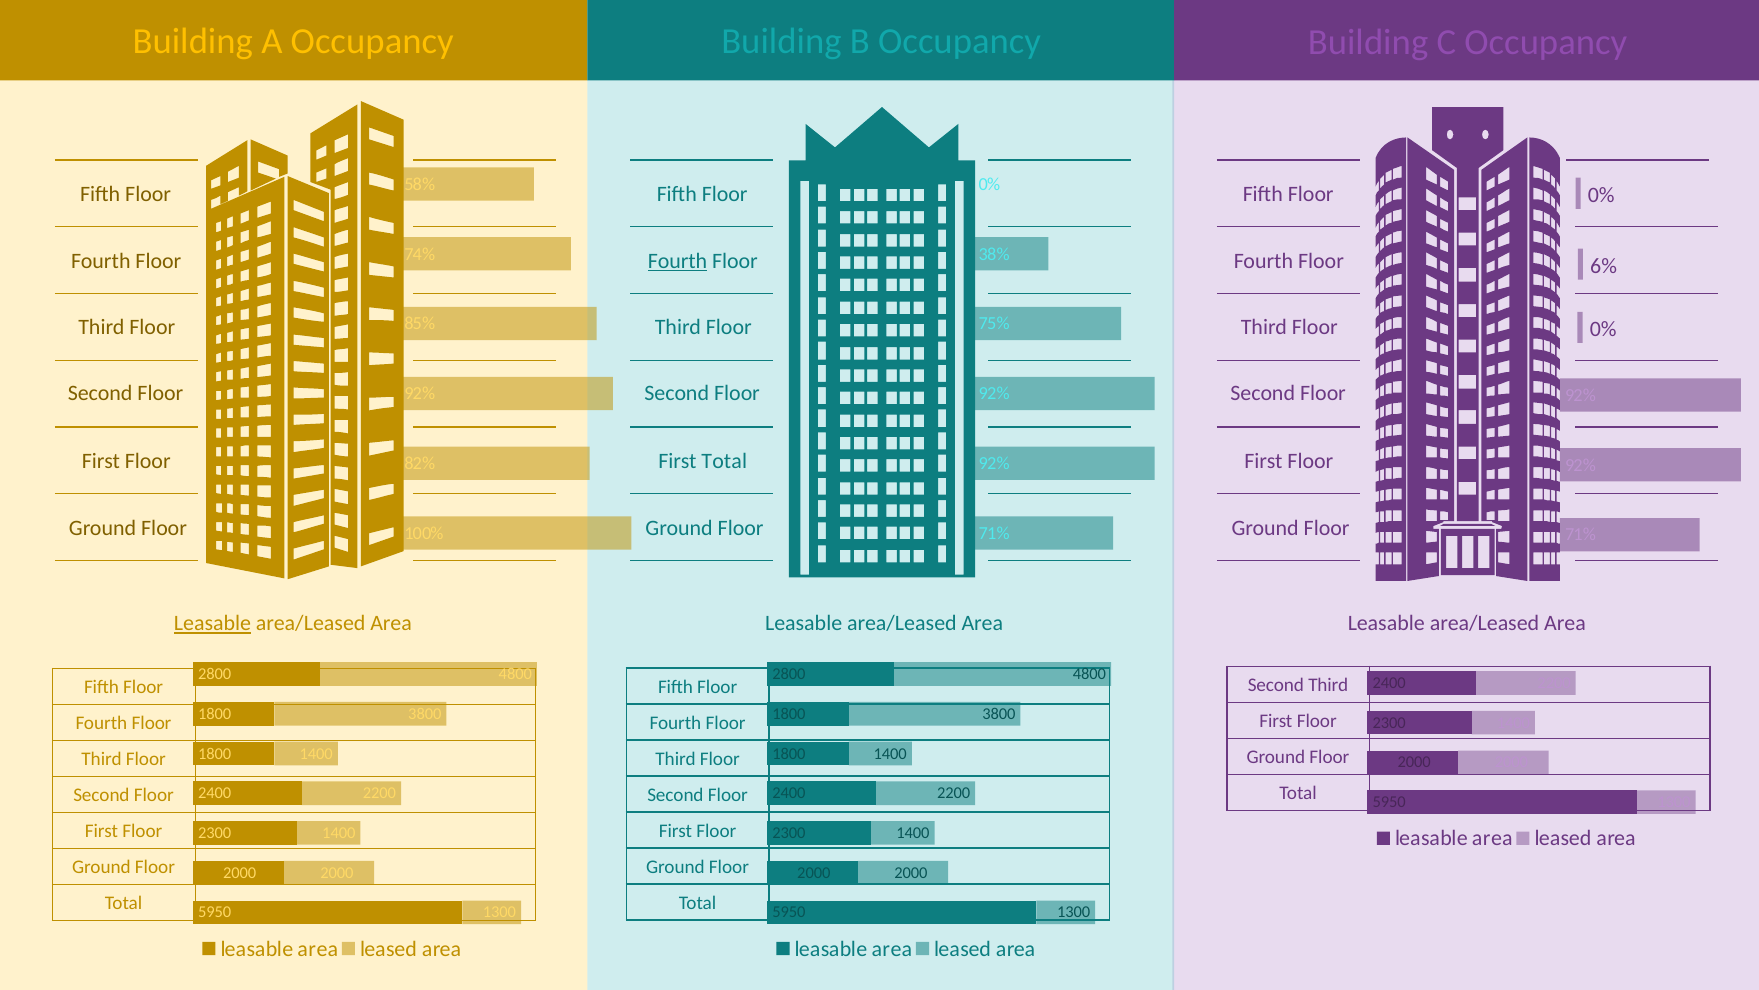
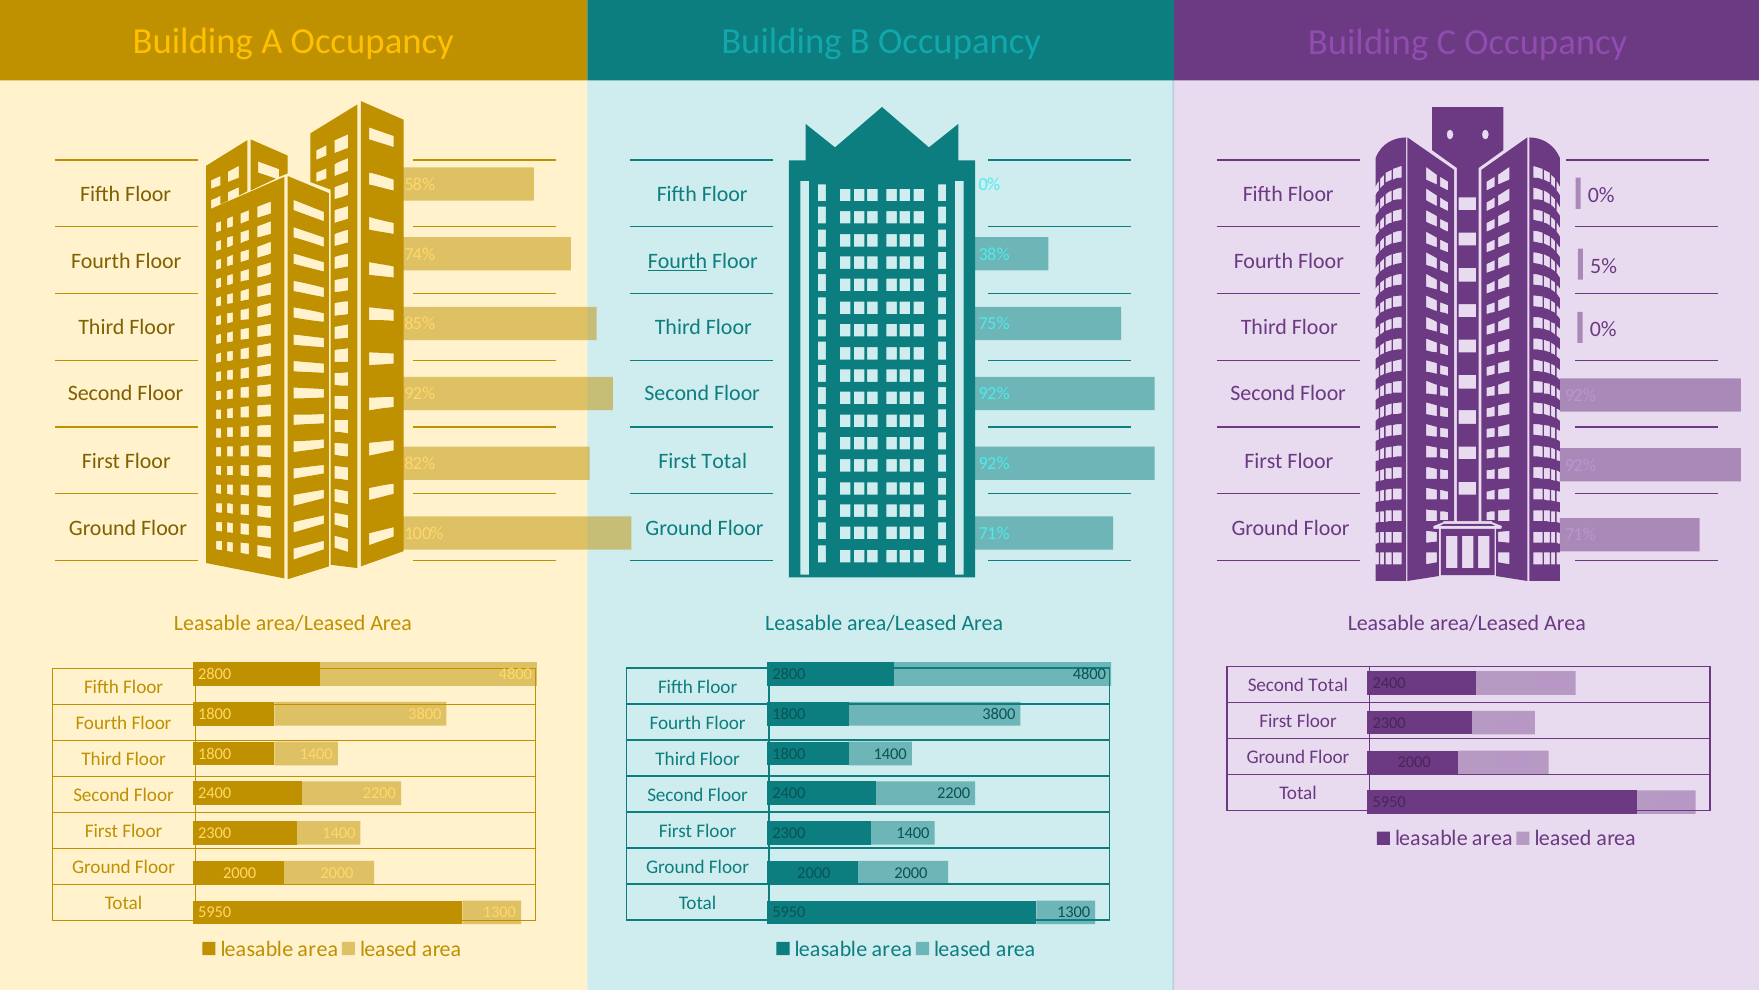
6%: 6% -> 5%
Leasable at (212, 623) underline: present -> none
Second Third: Third -> Total
